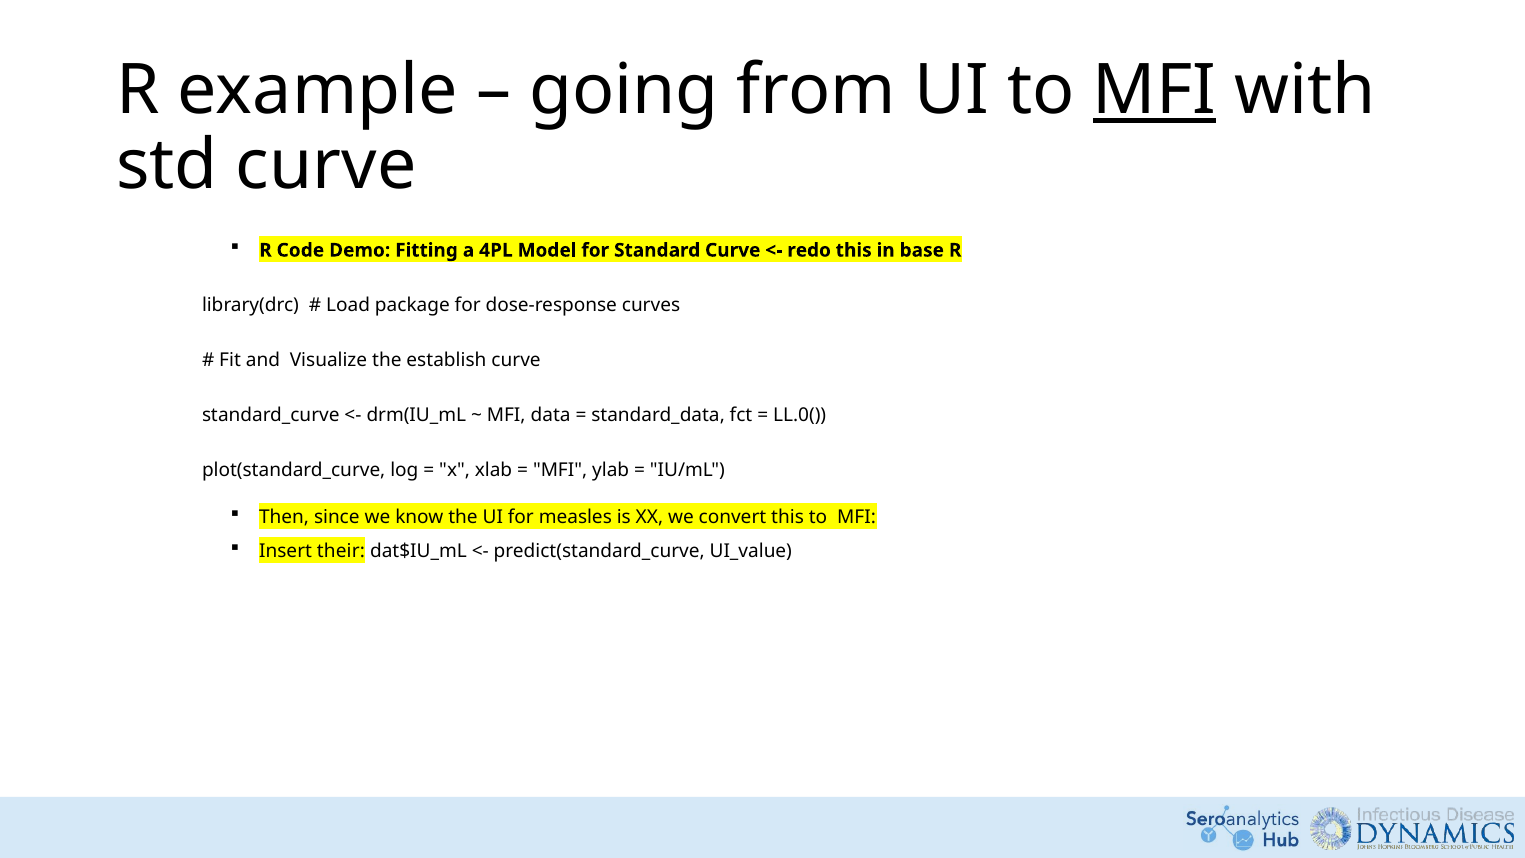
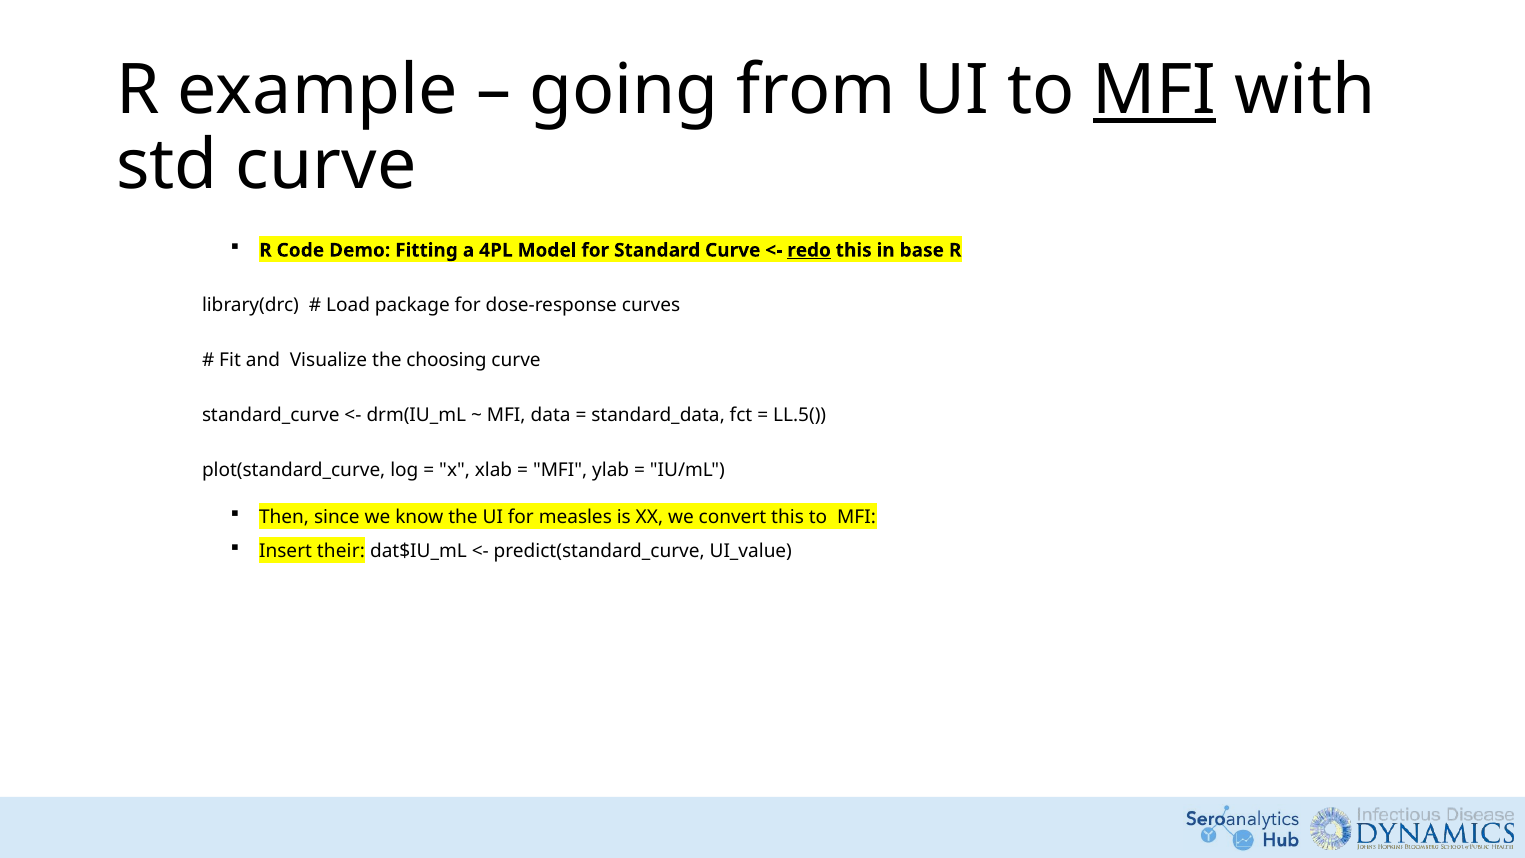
redo underline: none -> present
establish: establish -> choosing
LL.0(: LL.0( -> LL.5(
